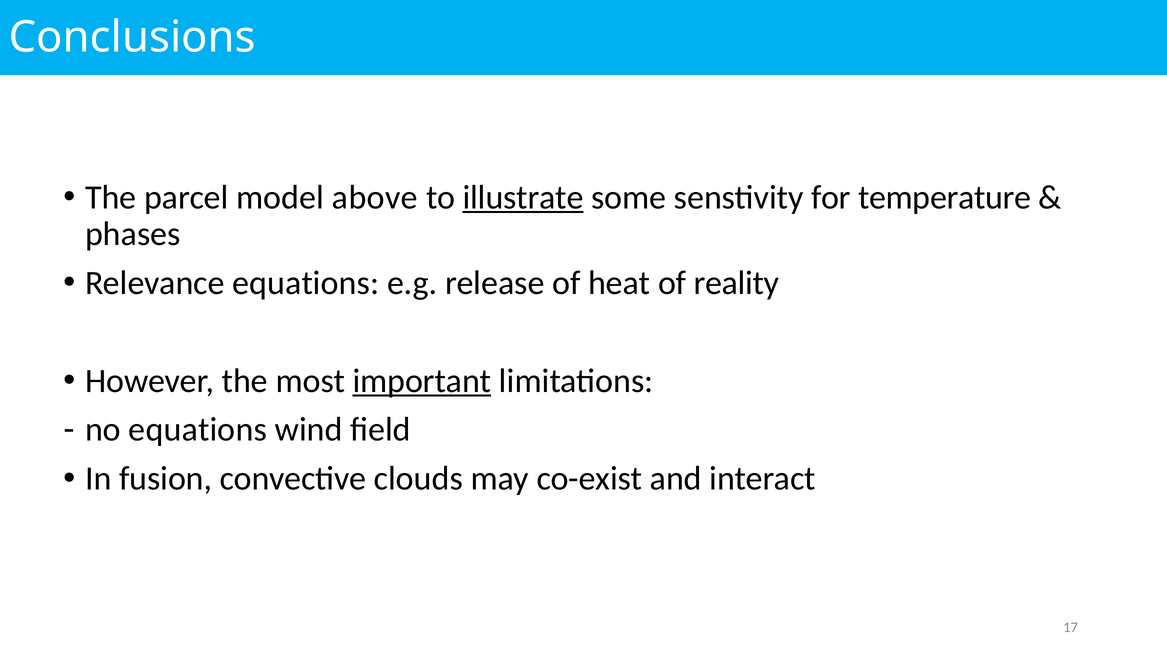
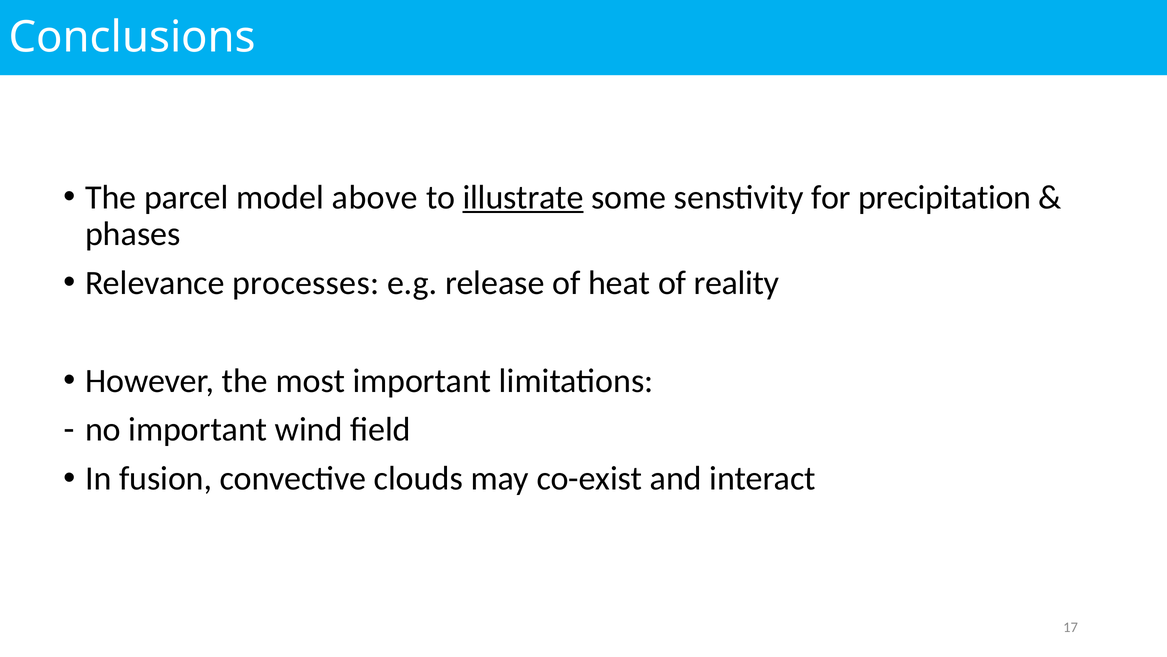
temperature: temperature -> precipitation
Relevance equations: equations -> processes
important at (422, 380) underline: present -> none
no equations: equations -> important
